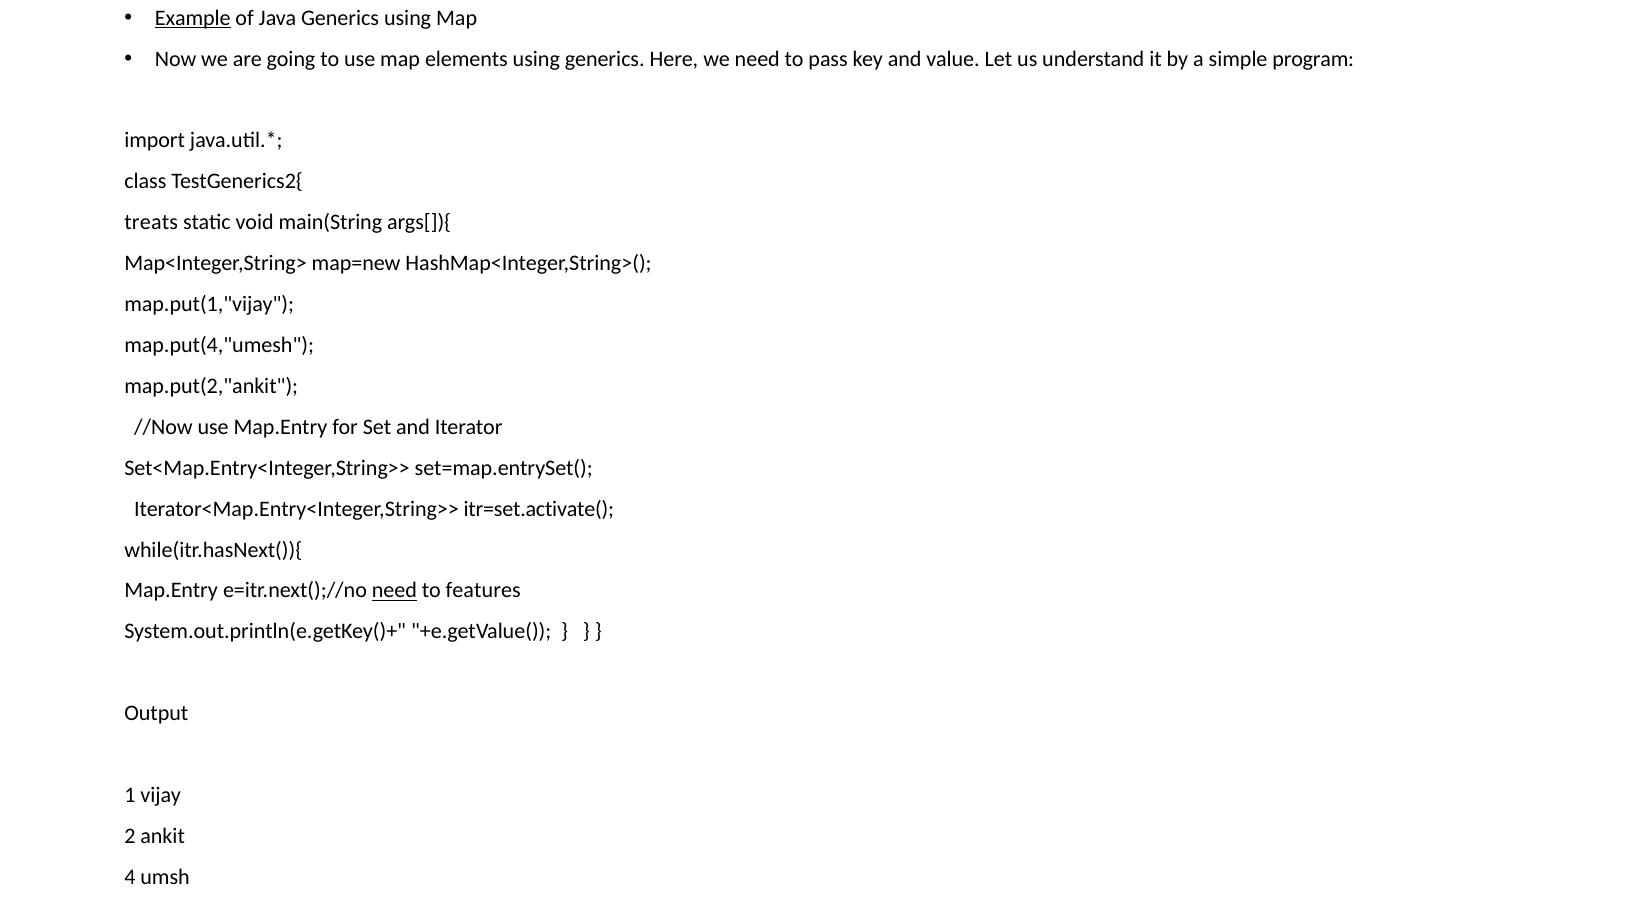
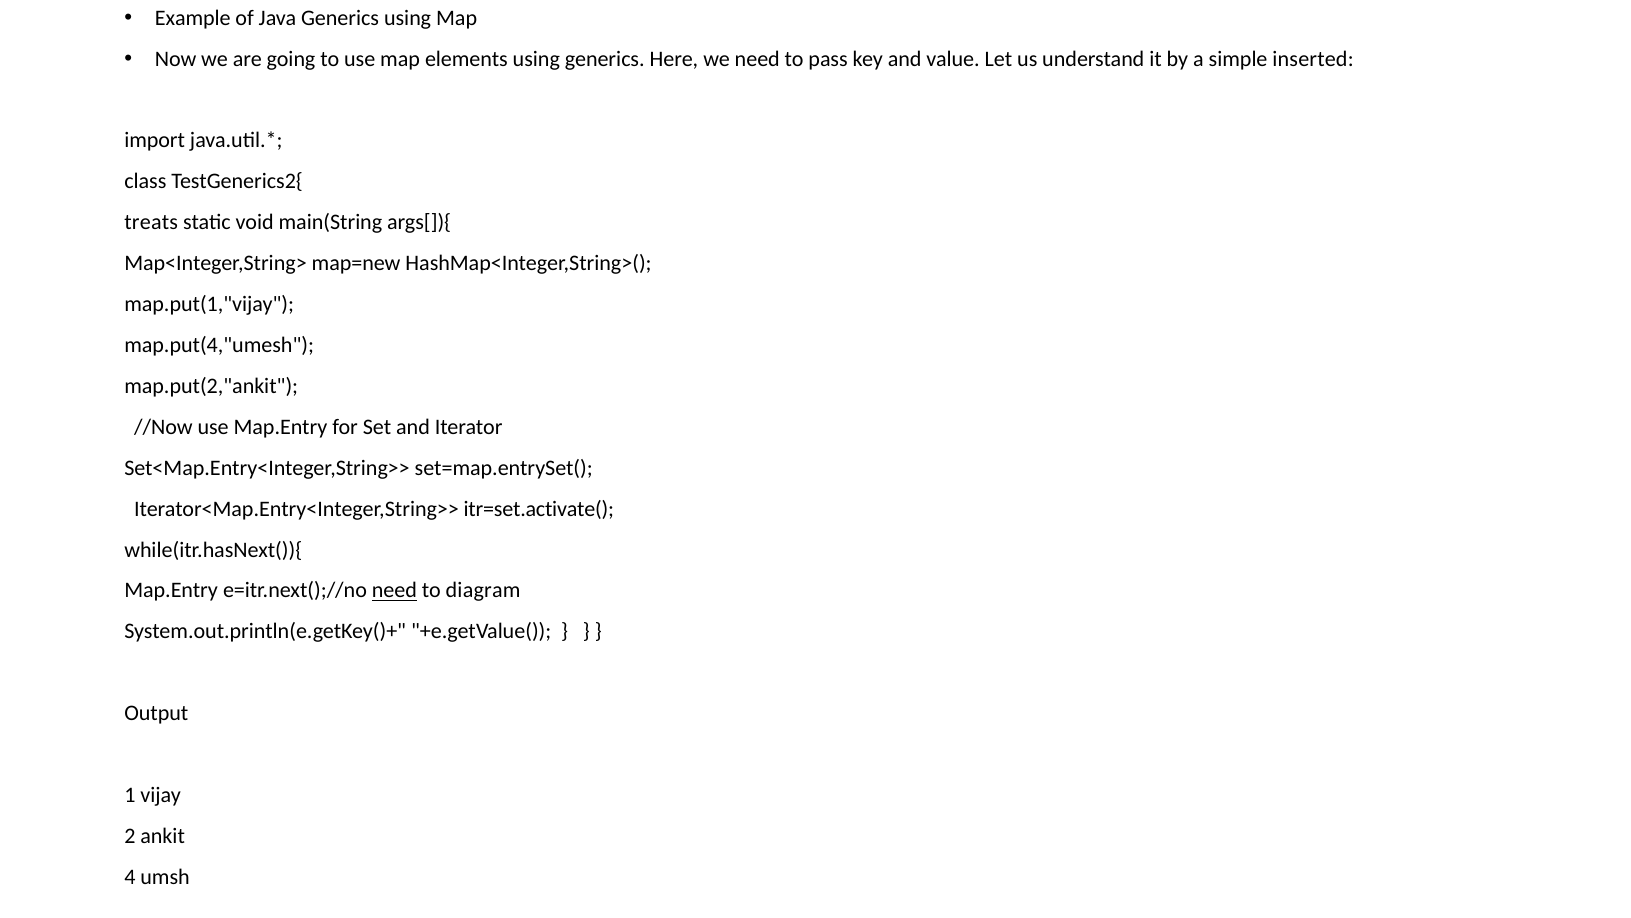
Example underline: present -> none
program: program -> inserted
features: features -> diagram
